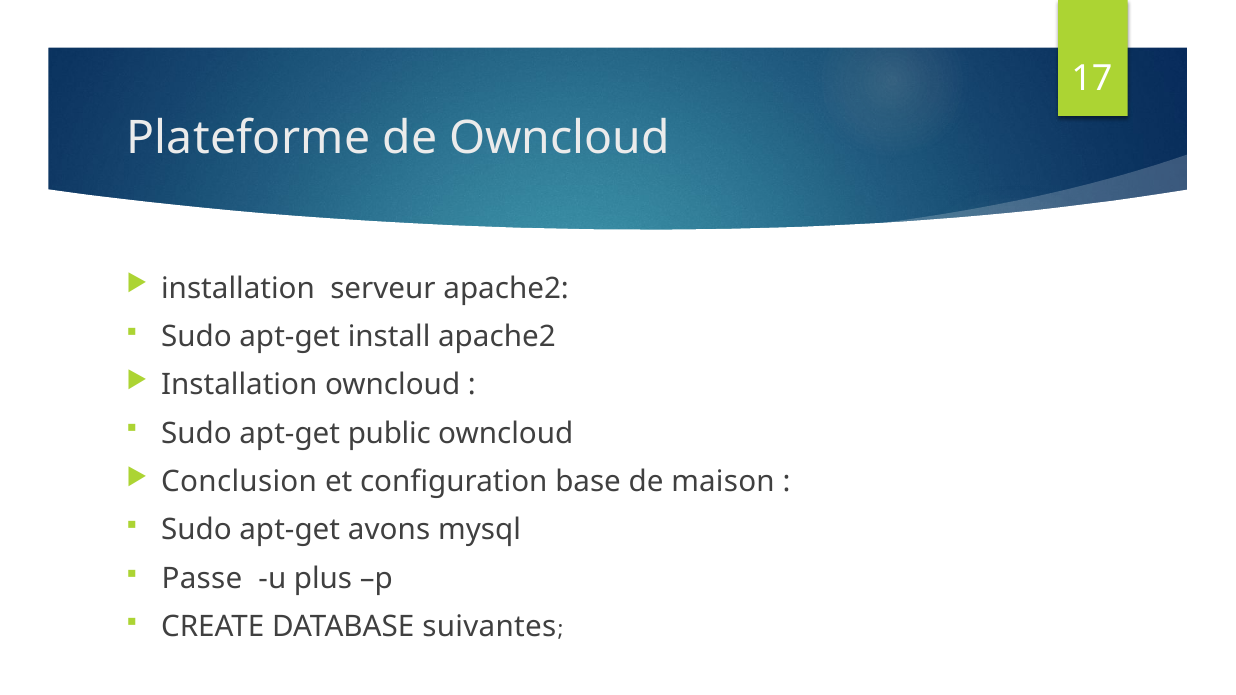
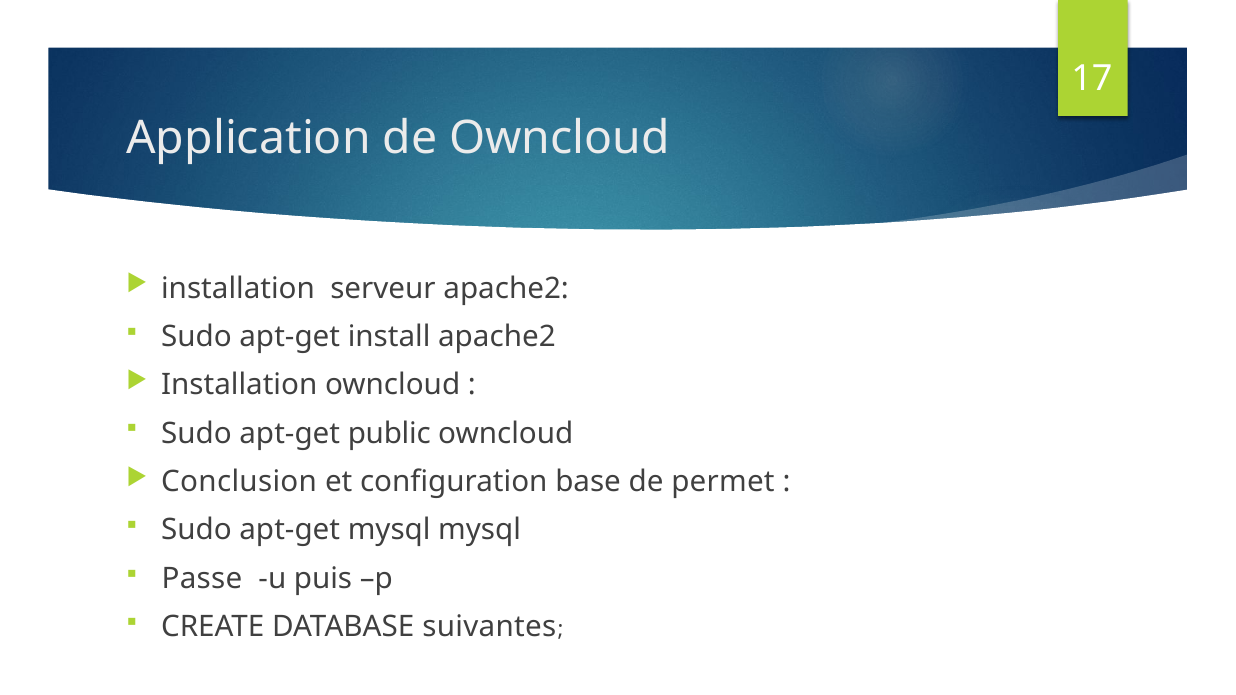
Plateforme: Plateforme -> Application
maison: maison -> permet
apt-get avons: avons -> mysql
plus: plus -> puis
